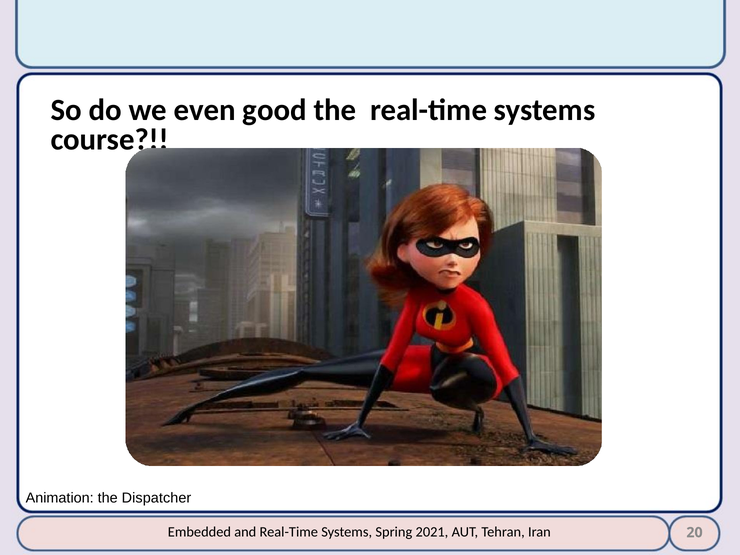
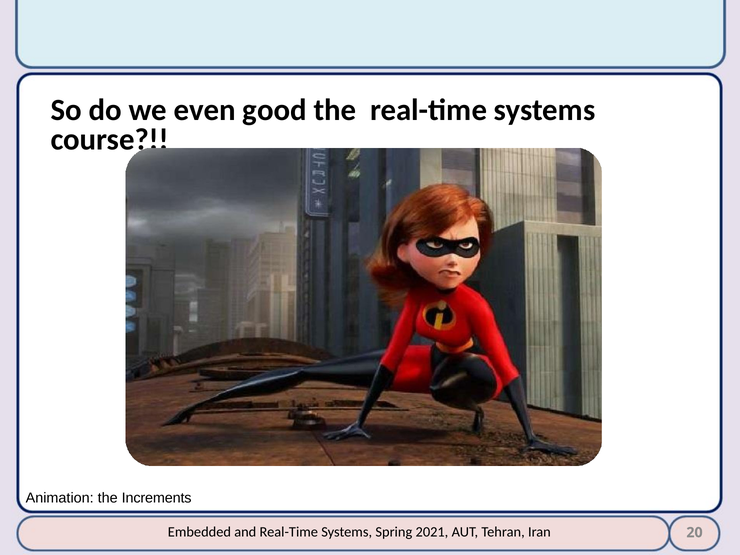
Dispatcher: Dispatcher -> Increments
